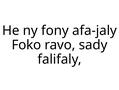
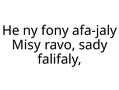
Foko: Foko -> Misy
